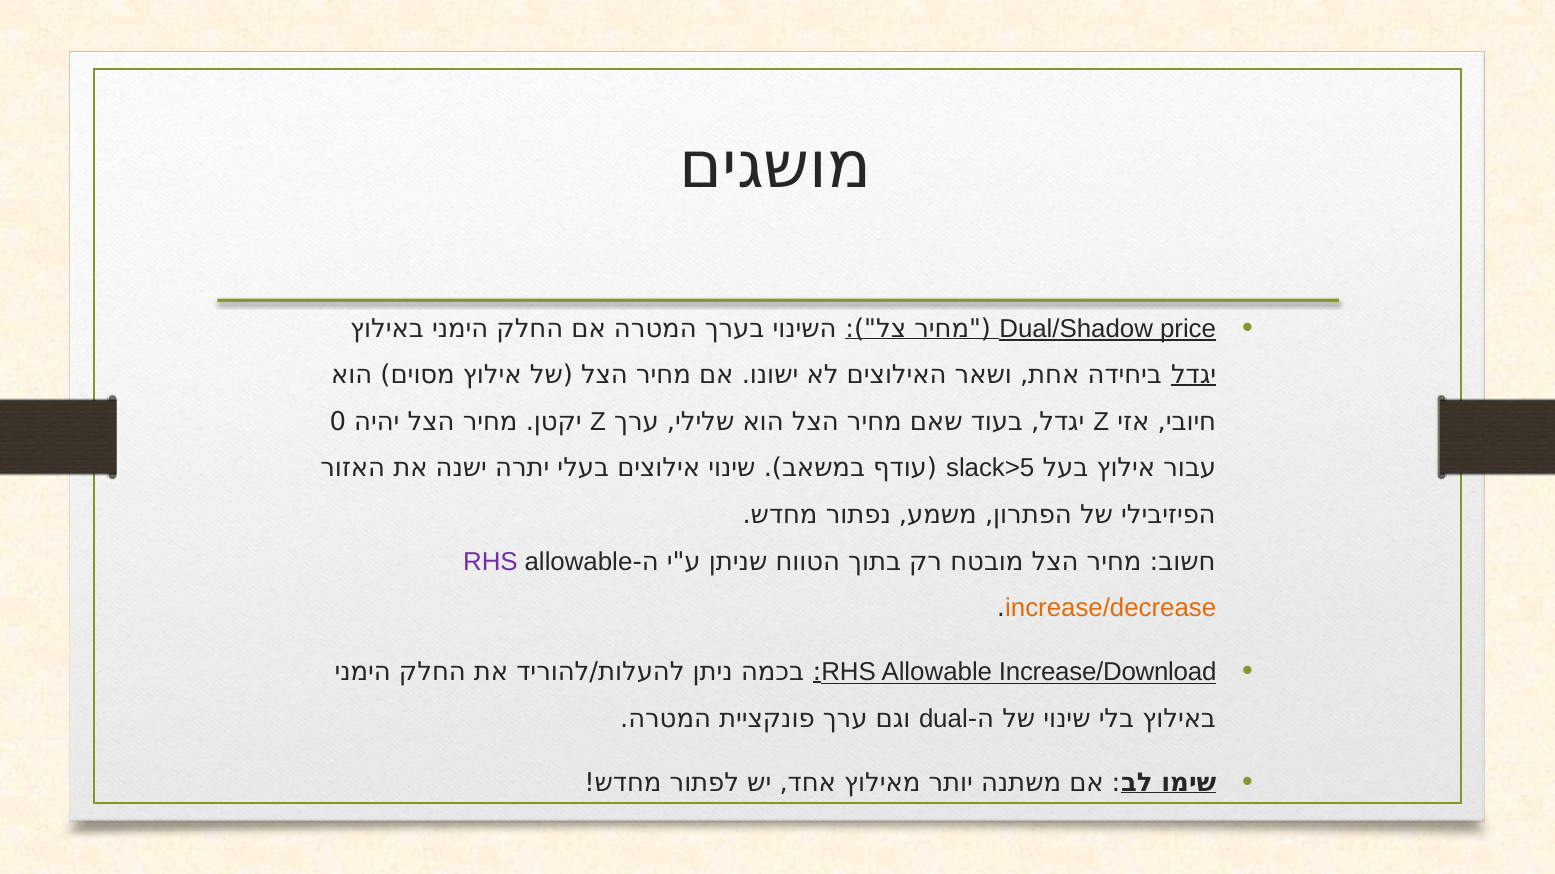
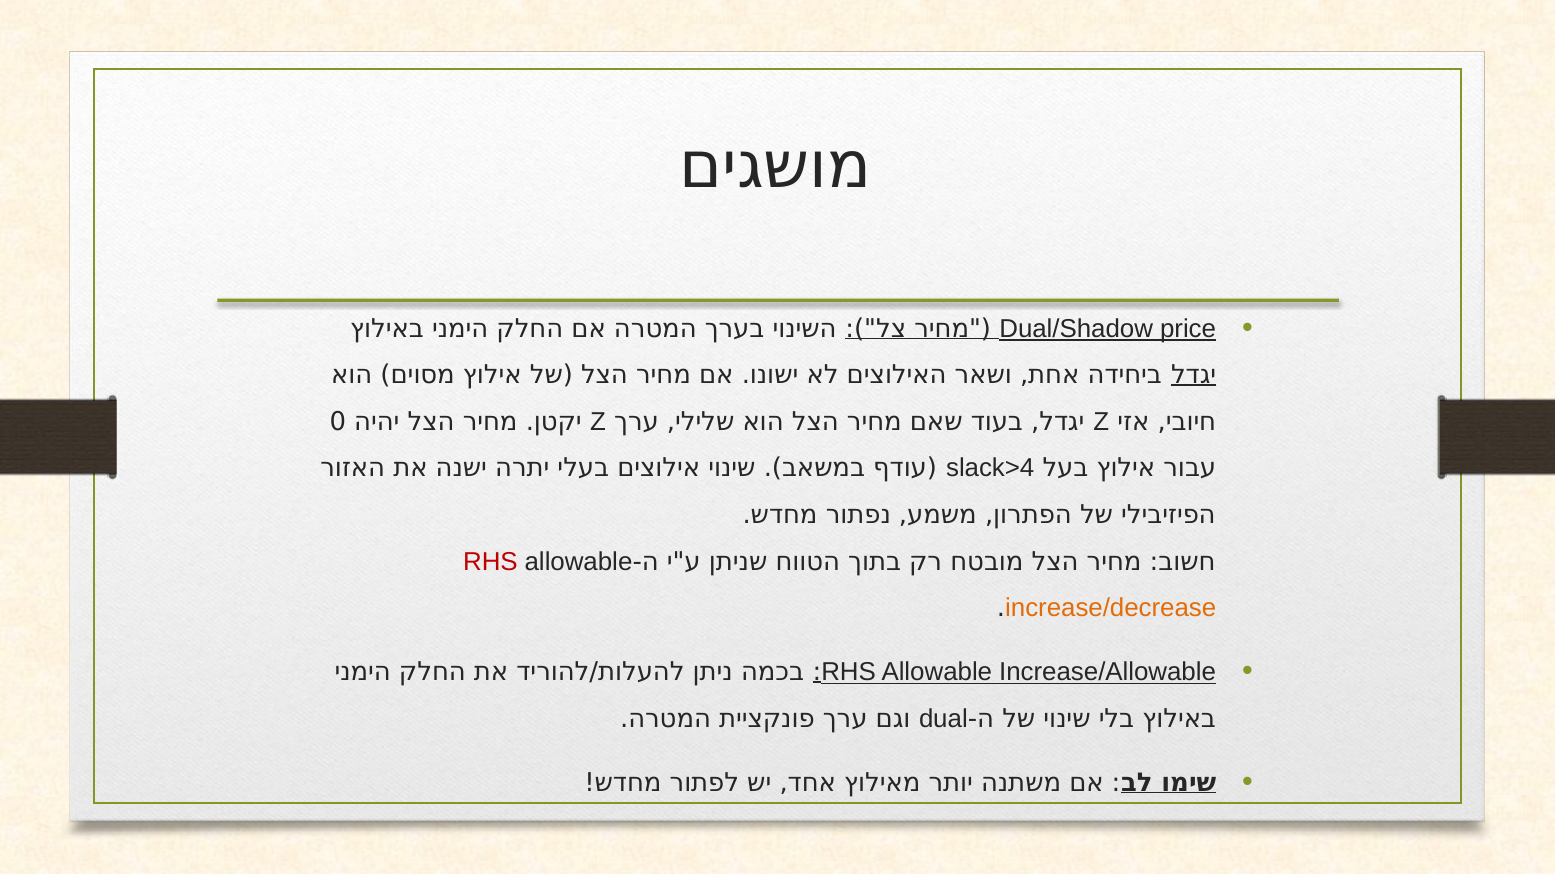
slack>5: slack>5 -> slack>4
RHS at (490, 562) colour: purple -> red
Increase/Download: Increase/Download -> Increase/Allowable
